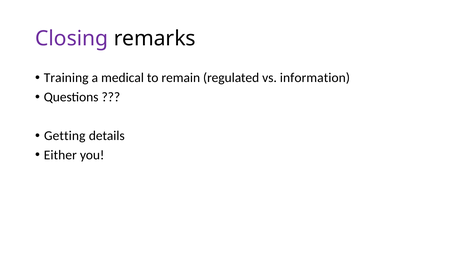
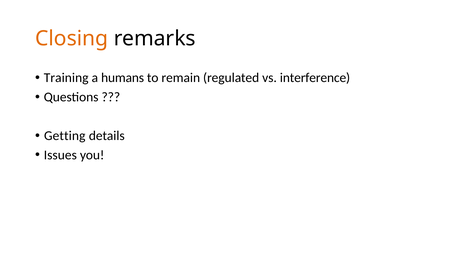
Closing colour: purple -> orange
medical: medical -> humans
information: information -> interference
Either: Either -> Issues
